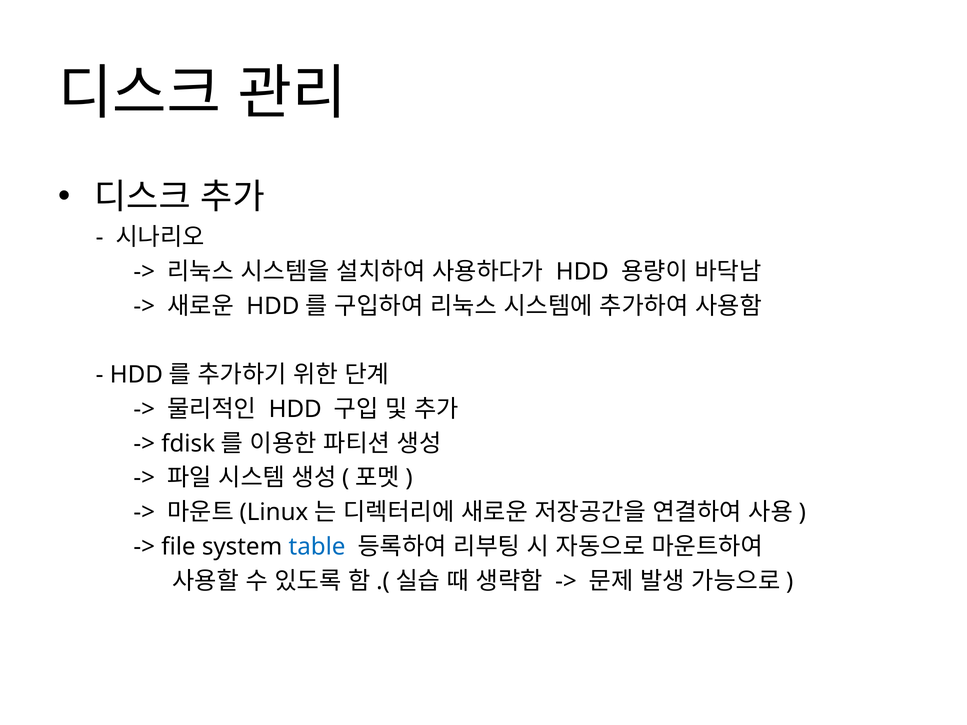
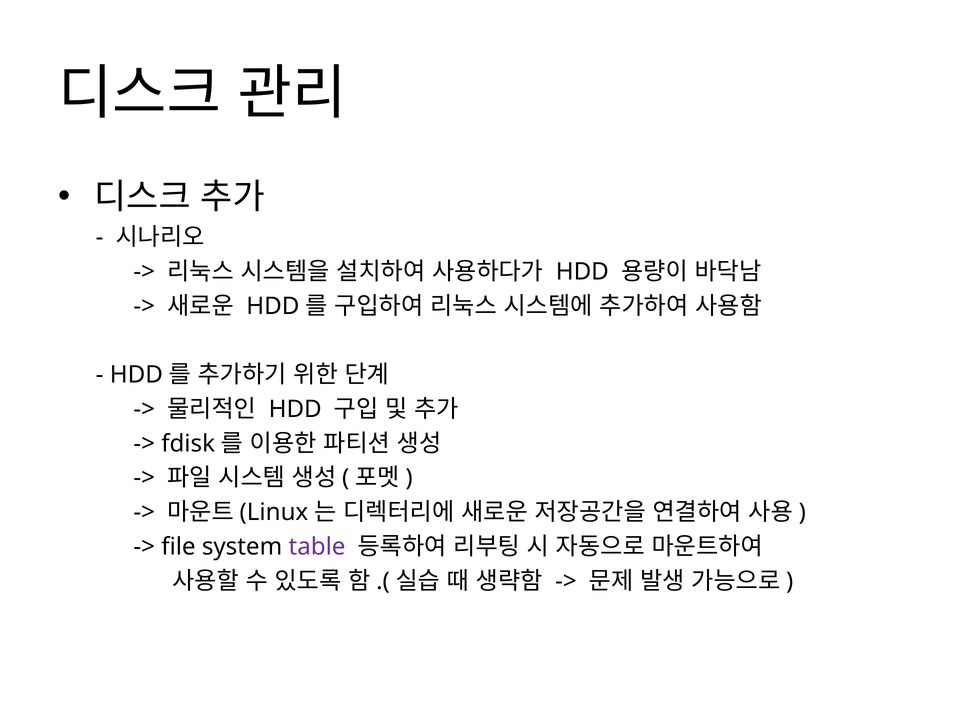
table colour: blue -> purple
